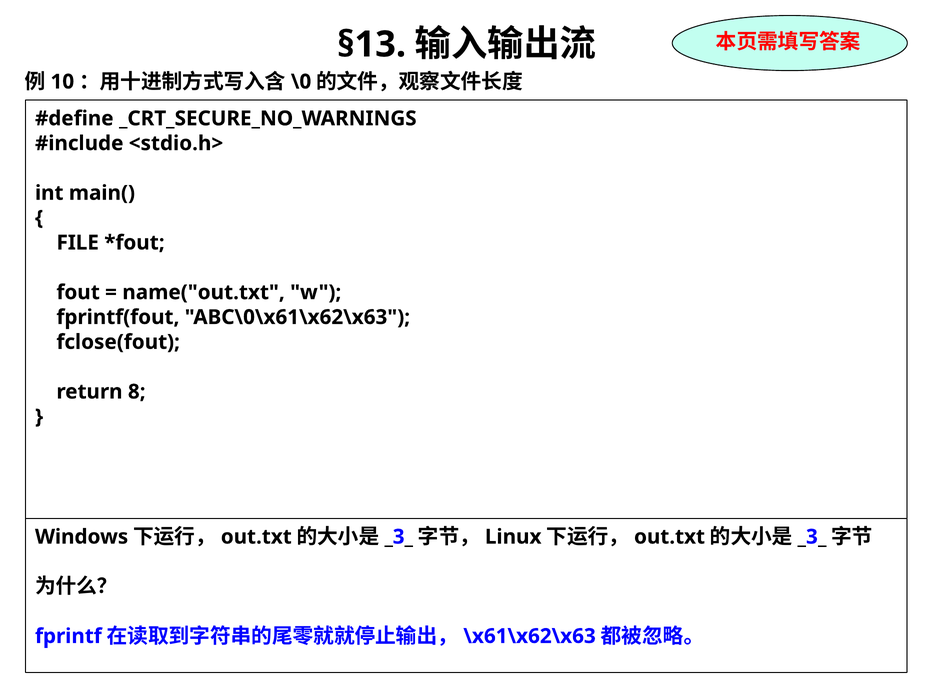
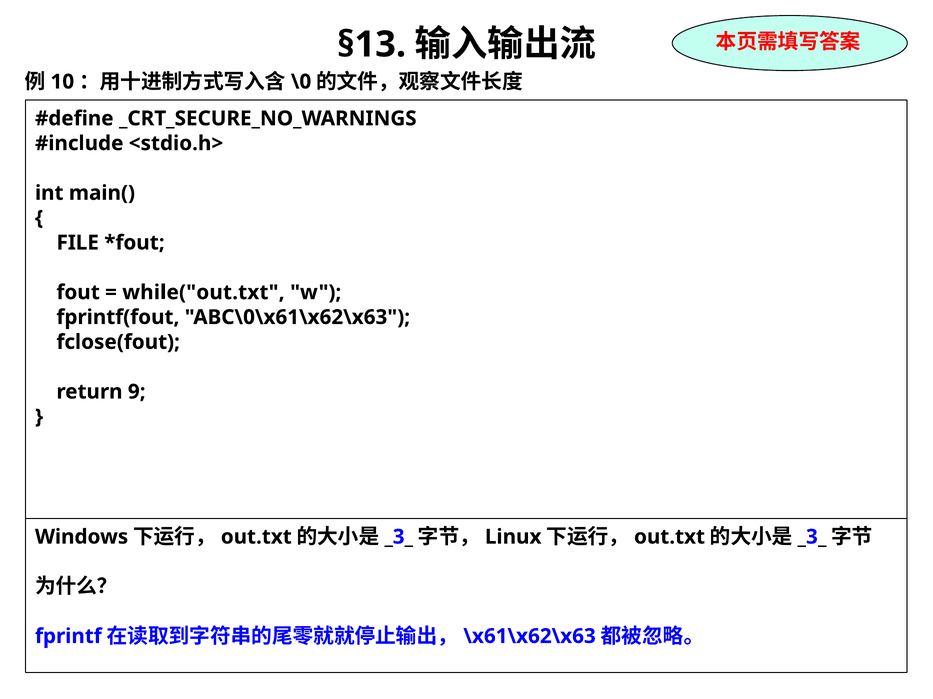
name("out.txt: name("out.txt -> while("out.txt
8: 8 -> 9
